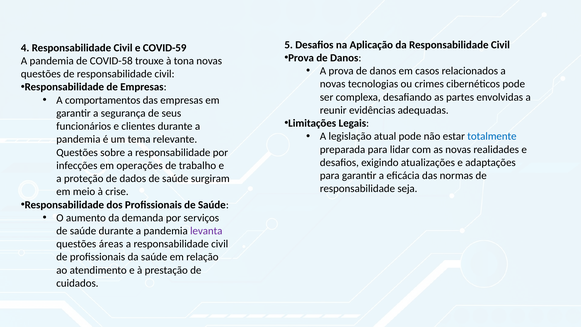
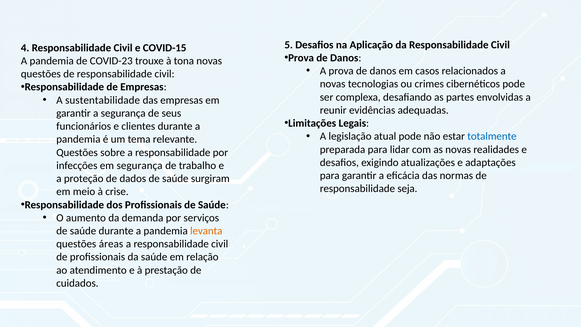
COVID-59: COVID-59 -> COVID-15
COVID-58: COVID-58 -> COVID-23
comportamentos: comportamentos -> sustentabilidade
em operações: operações -> segurança
levanta colour: purple -> orange
